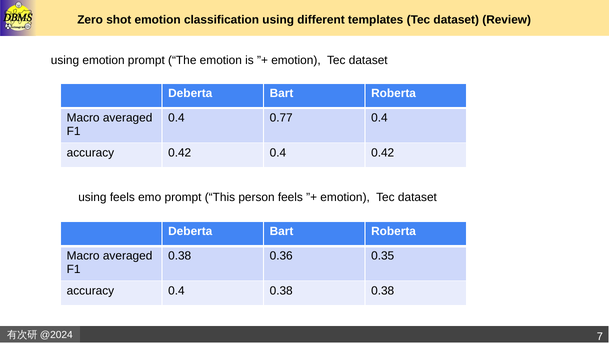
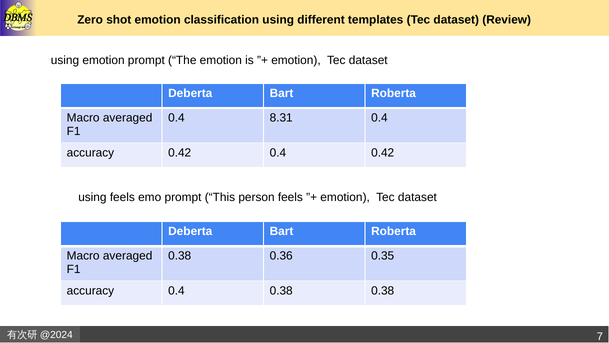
0.77: 0.77 -> 8.31
